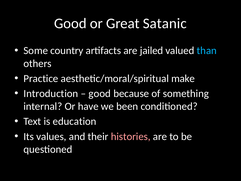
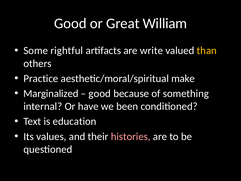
Satanic: Satanic -> William
country: country -> rightful
jailed: jailed -> write
than colour: light blue -> yellow
Introduction: Introduction -> Marginalized
